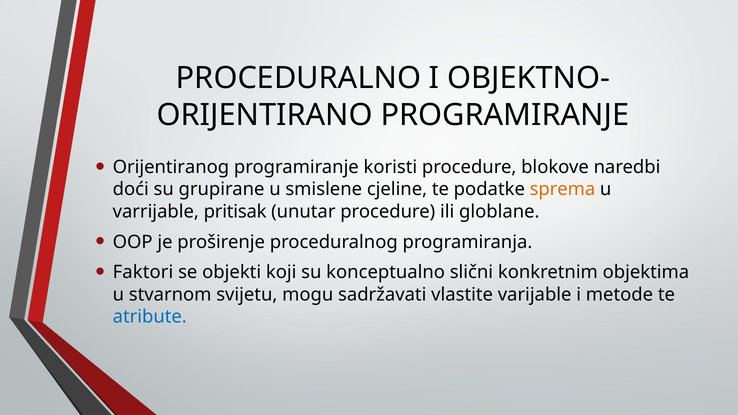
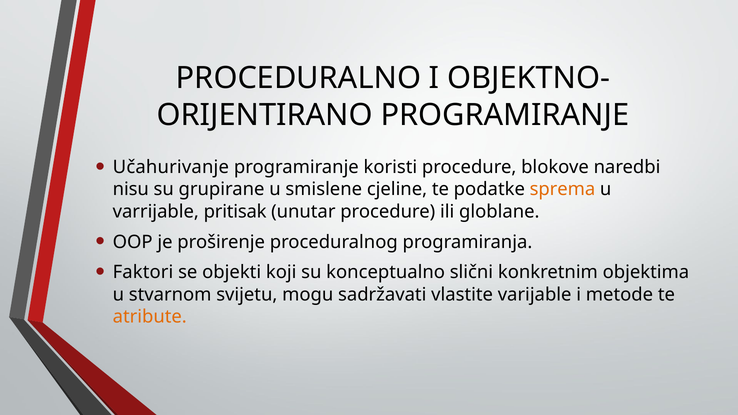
Orijentiranog: Orijentiranog -> Učahurivanje
doći: doći -> nisu
atribute colour: blue -> orange
